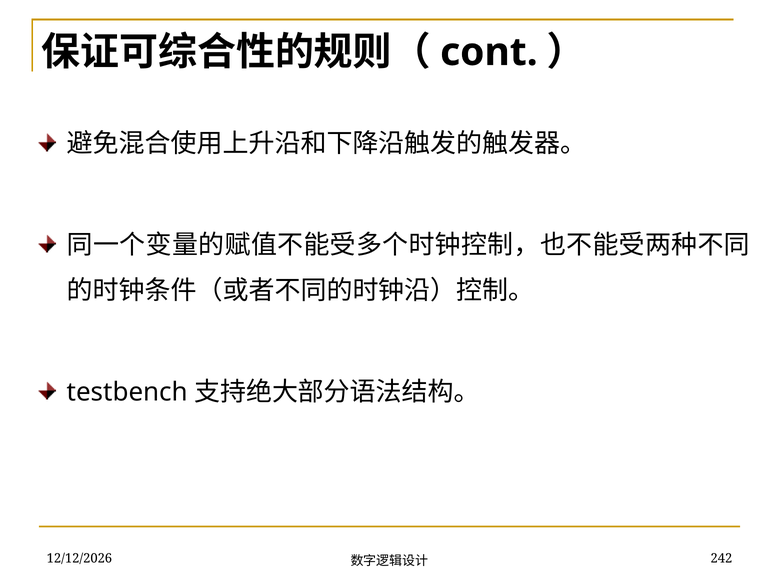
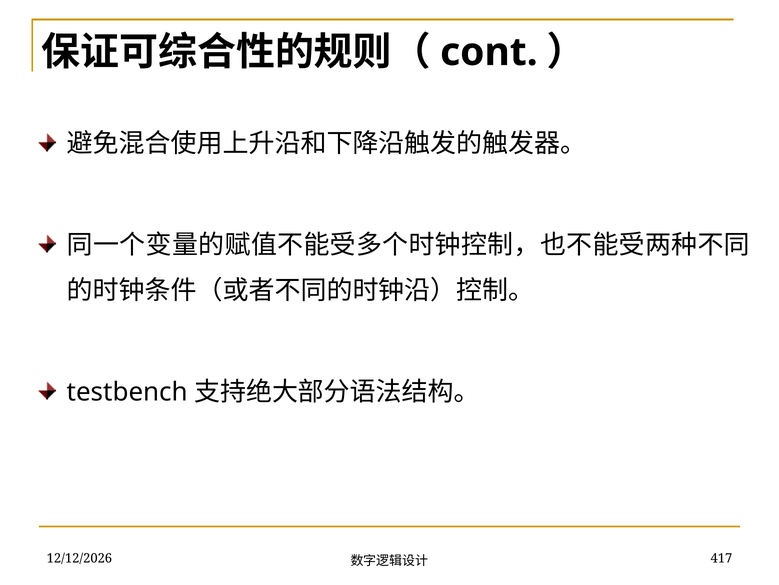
242: 242 -> 417
